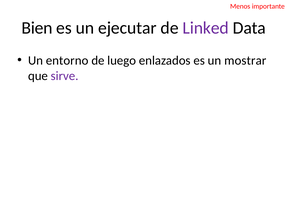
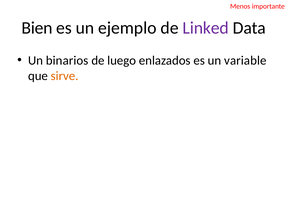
ejecutar: ejecutar -> ejemplo
entorno: entorno -> binarios
mostrar: mostrar -> variable
sirve colour: purple -> orange
